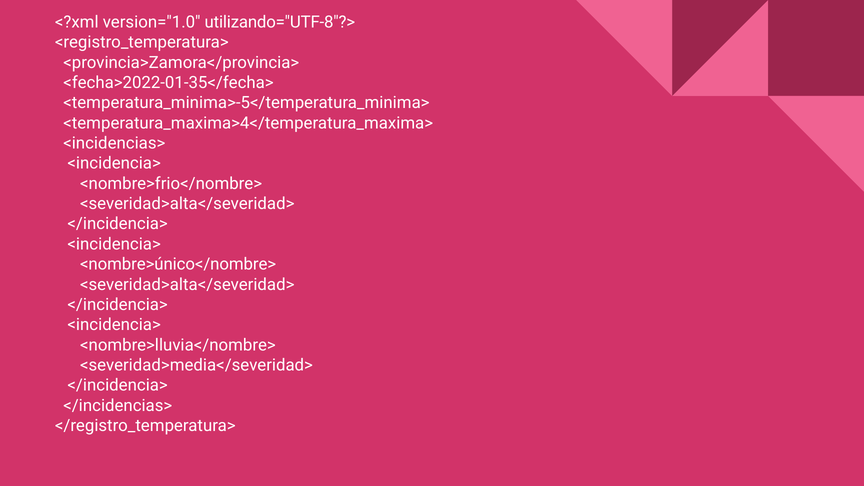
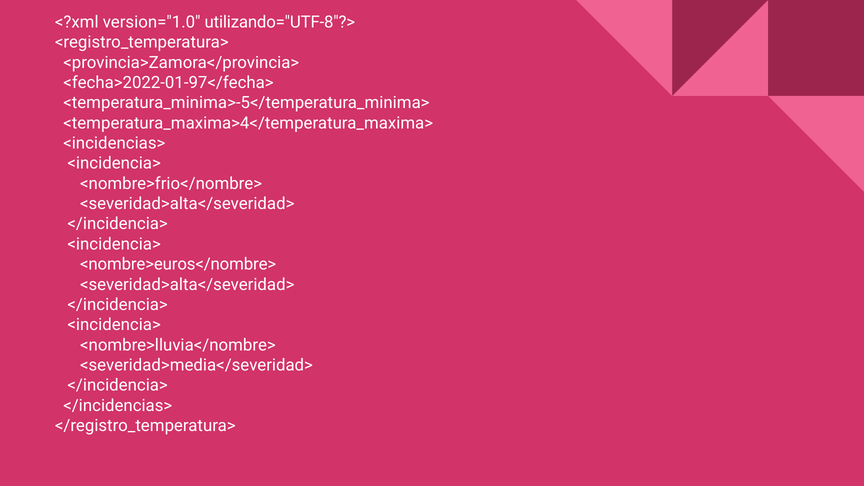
<fecha>2022-01-35</fecha>: <fecha>2022-01-35</fecha> -> <fecha>2022-01-97</fecha>
<nombre>único</nombre>: <nombre>único</nombre> -> <nombre>euros</nombre>
